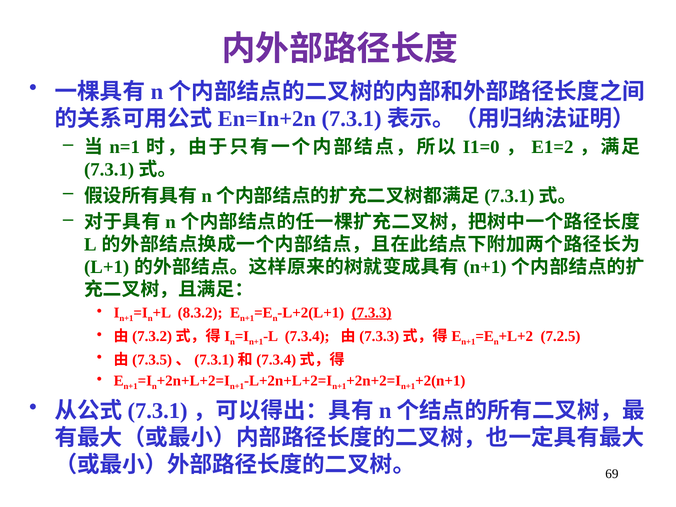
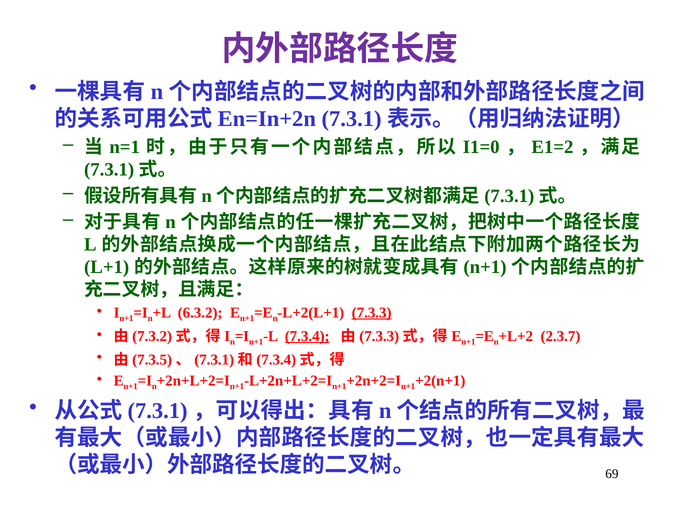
8.3.2: 8.3.2 -> 6.3.2
7.3.4 underline: none -> present
7.2.5: 7.2.5 -> 2.3.7
